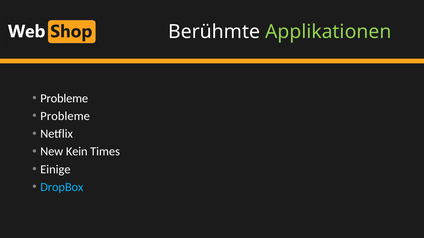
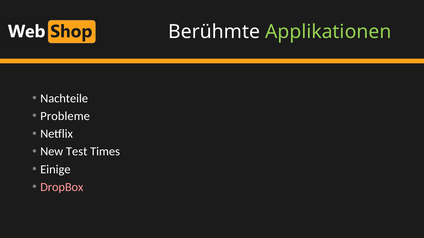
Probleme at (64, 99): Probleme -> Nachteile
Kein: Kein -> Test
DropBox colour: light blue -> pink
